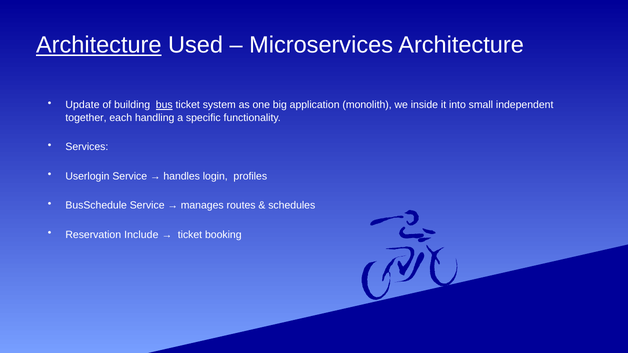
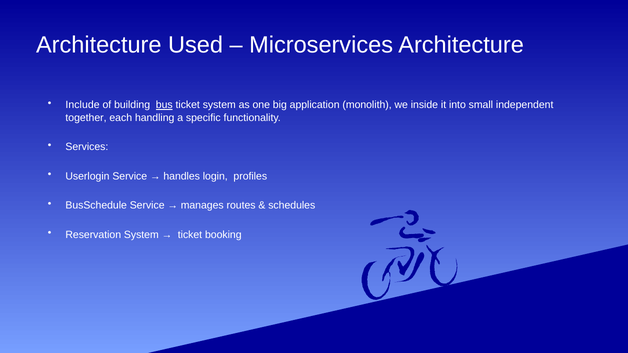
Architecture at (99, 45) underline: present -> none
Update: Update -> Include
Reservation Include: Include -> System
